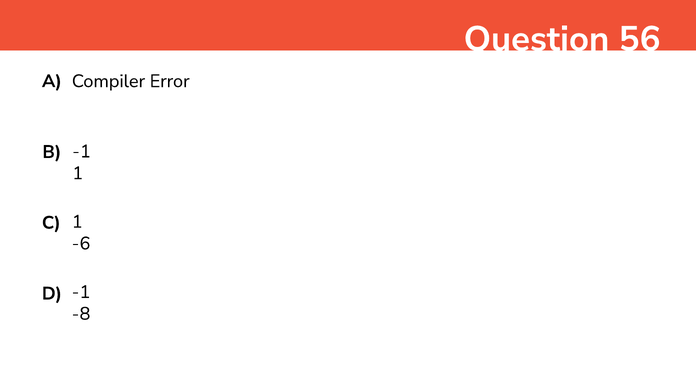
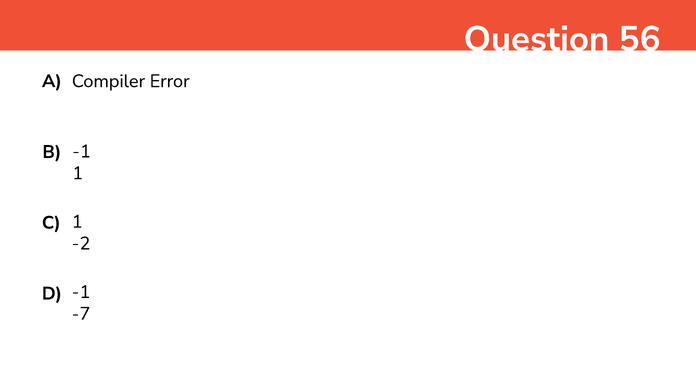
-6: -6 -> -2
-8: -8 -> -7
